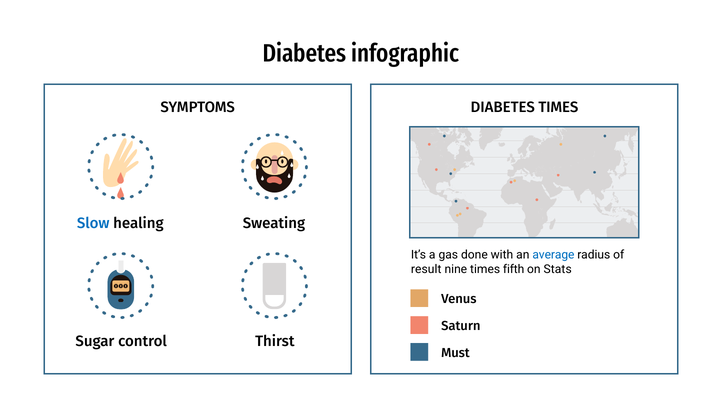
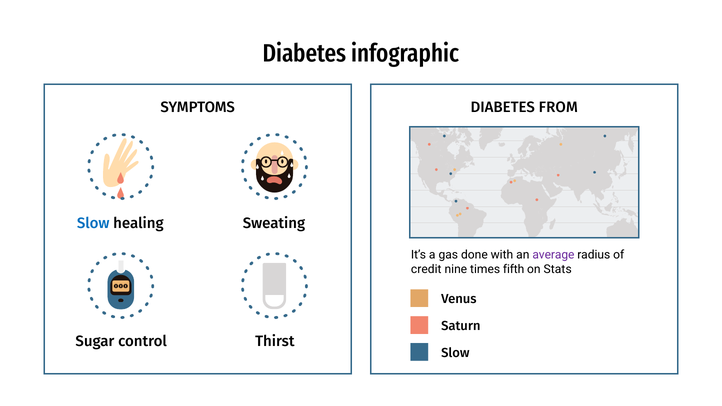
DIABETES TIMES: TIMES -> FROM
average colour: blue -> purple
result: result -> credit
Must at (455, 353): Must -> Slow
